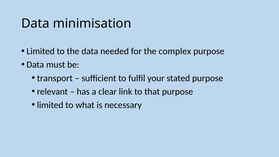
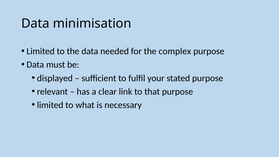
transport: transport -> displayed
